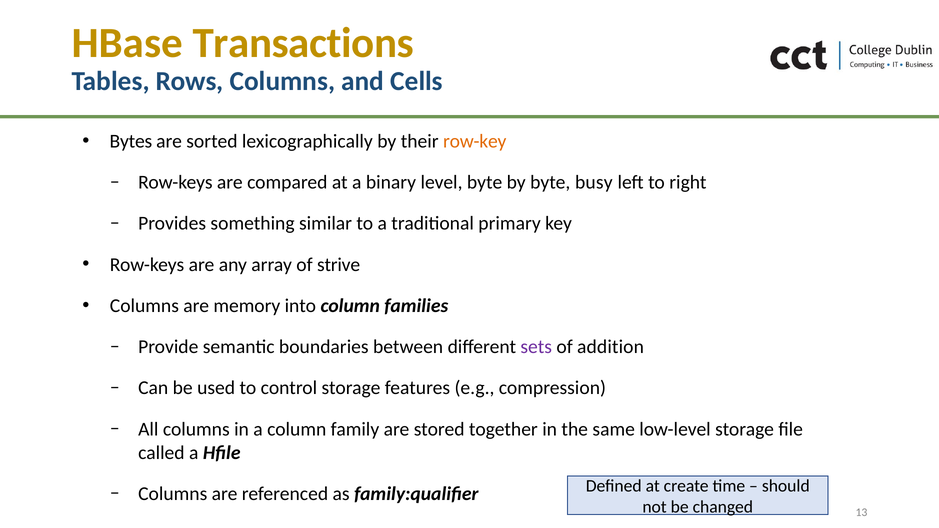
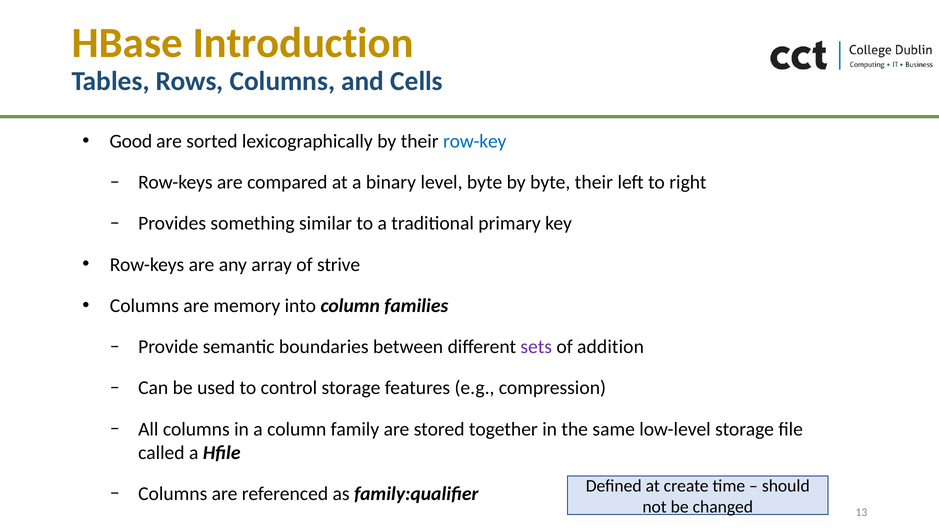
Transactions: Transactions -> Introduction
Bytes: Bytes -> Good
row-key colour: orange -> blue
byte busy: busy -> their
